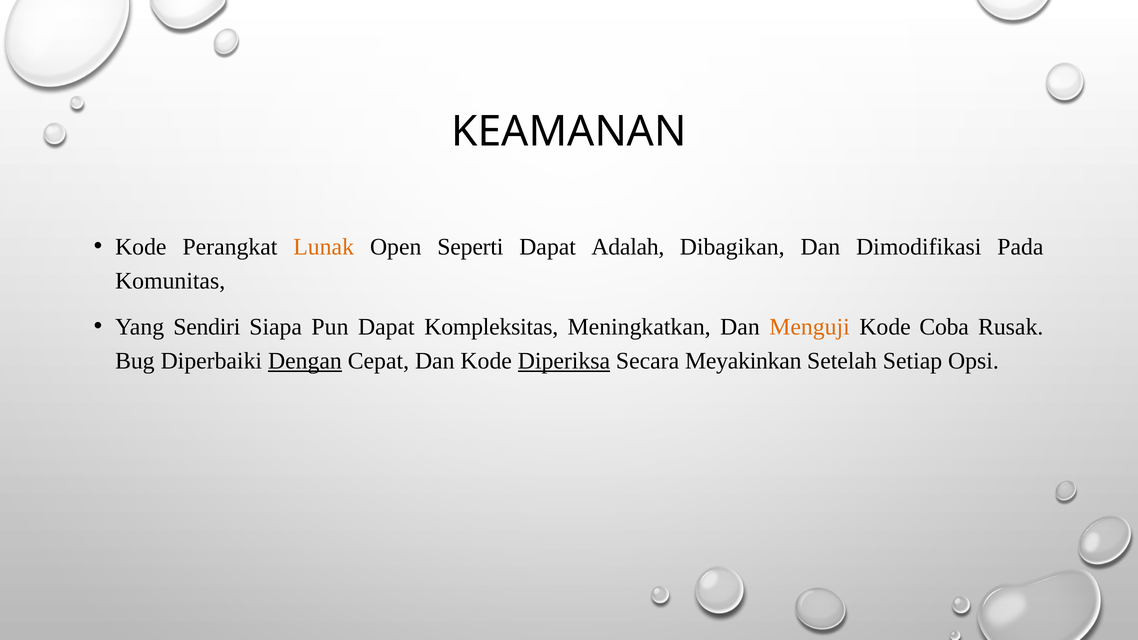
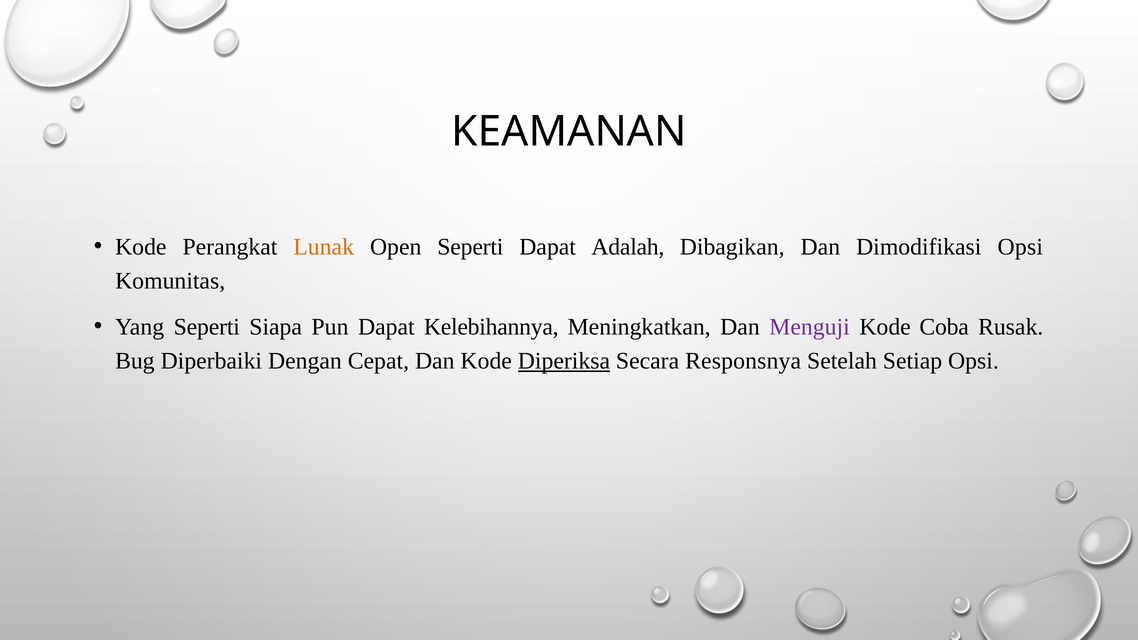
Dimodifikasi Pada: Pada -> Opsi
Yang Sendiri: Sendiri -> Seperti
Kompleksitas: Kompleksitas -> Kelebihannya
Menguji colour: orange -> purple
Dengan underline: present -> none
Meyakinkan: Meyakinkan -> Responsnya
